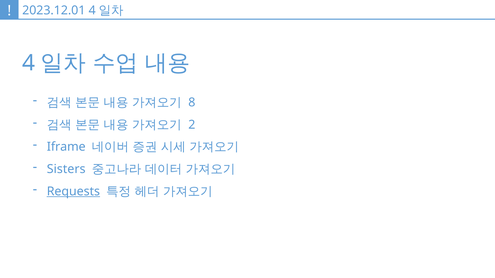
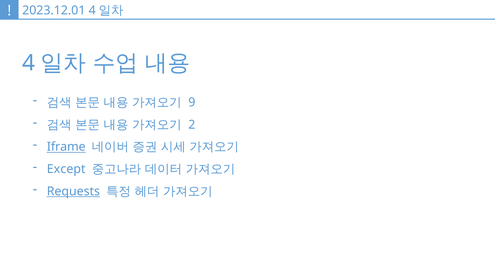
8: 8 -> 9
Iframe underline: none -> present
Sisters: Sisters -> Except
